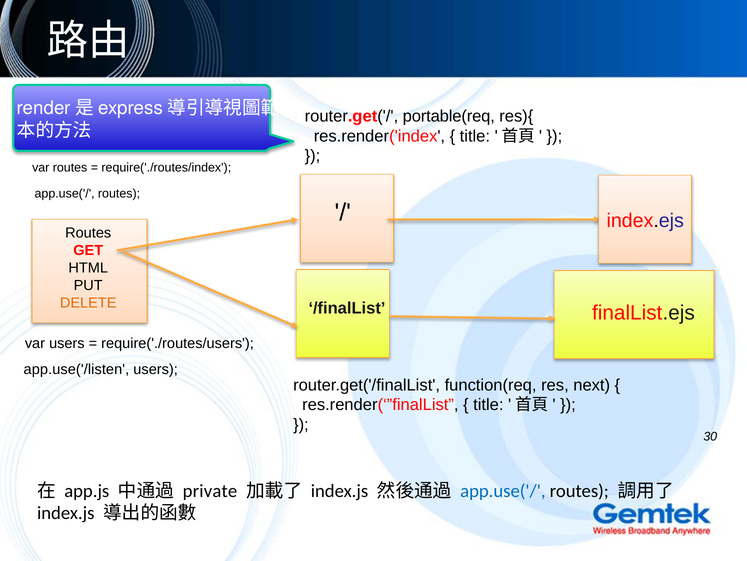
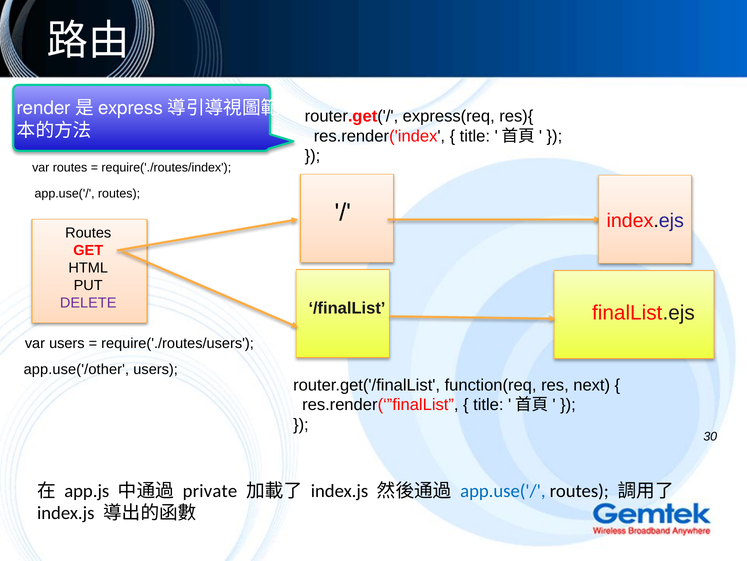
portable(req: portable(req -> express(req
DELETE colour: orange -> purple
app.use('/listen: app.use('/listen -> app.use('/other
